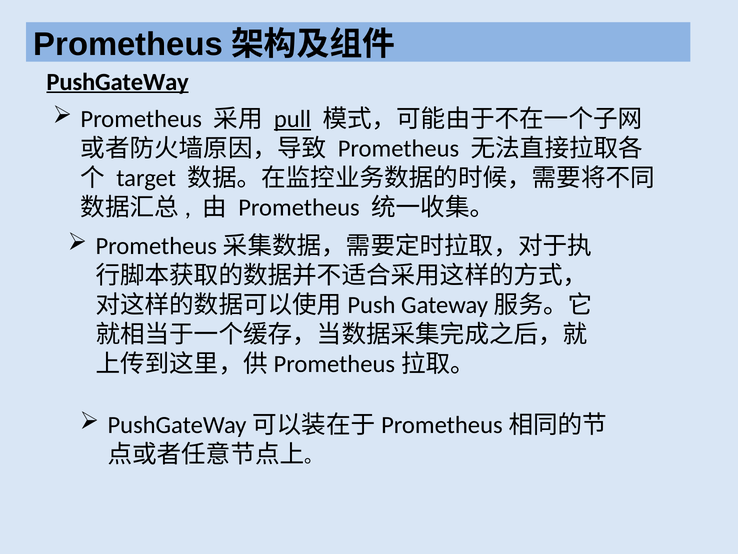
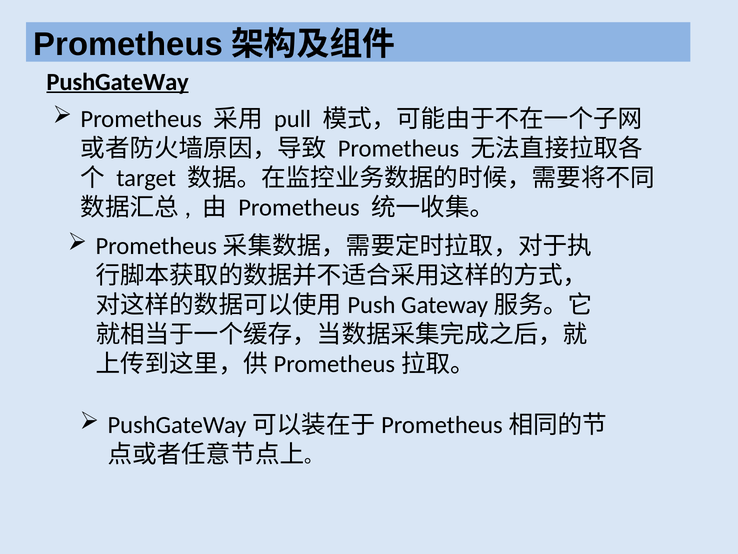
pull underline: present -> none
